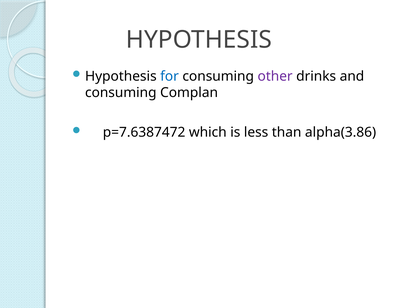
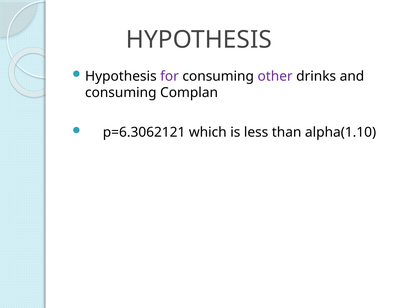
for colour: blue -> purple
p=7.6387472: p=7.6387472 -> p=6.3062121
alpha(3.86: alpha(3.86 -> alpha(1.10
